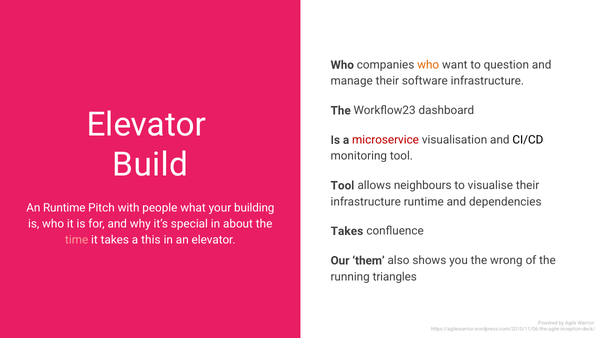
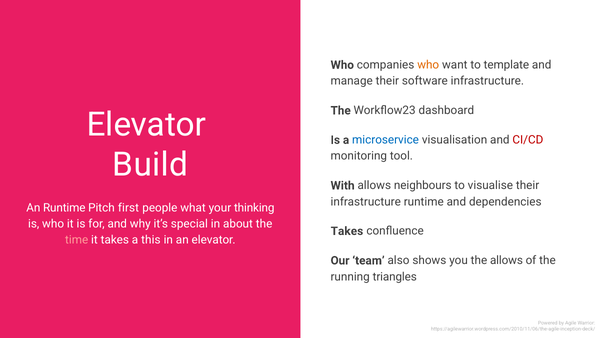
question: question -> template
microservice colour: red -> blue
CI/CD colour: black -> red
Tool at (343, 186): Tool -> With
with: with -> first
building: building -> thinking
them: them -> team
the wrong: wrong -> allows
